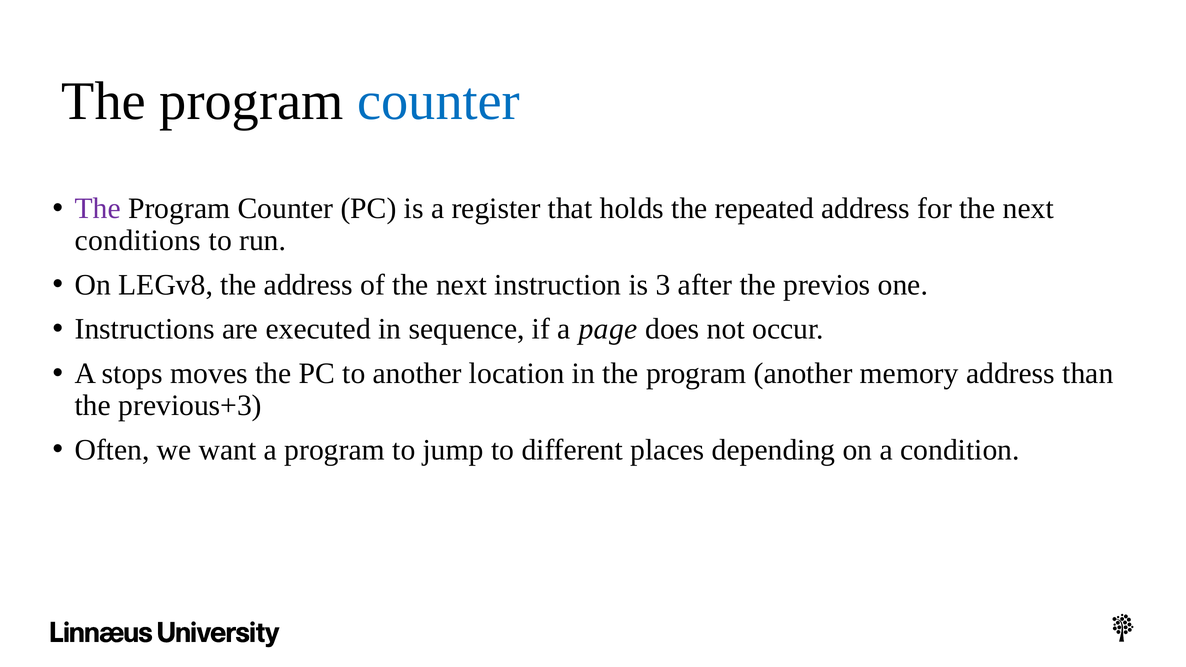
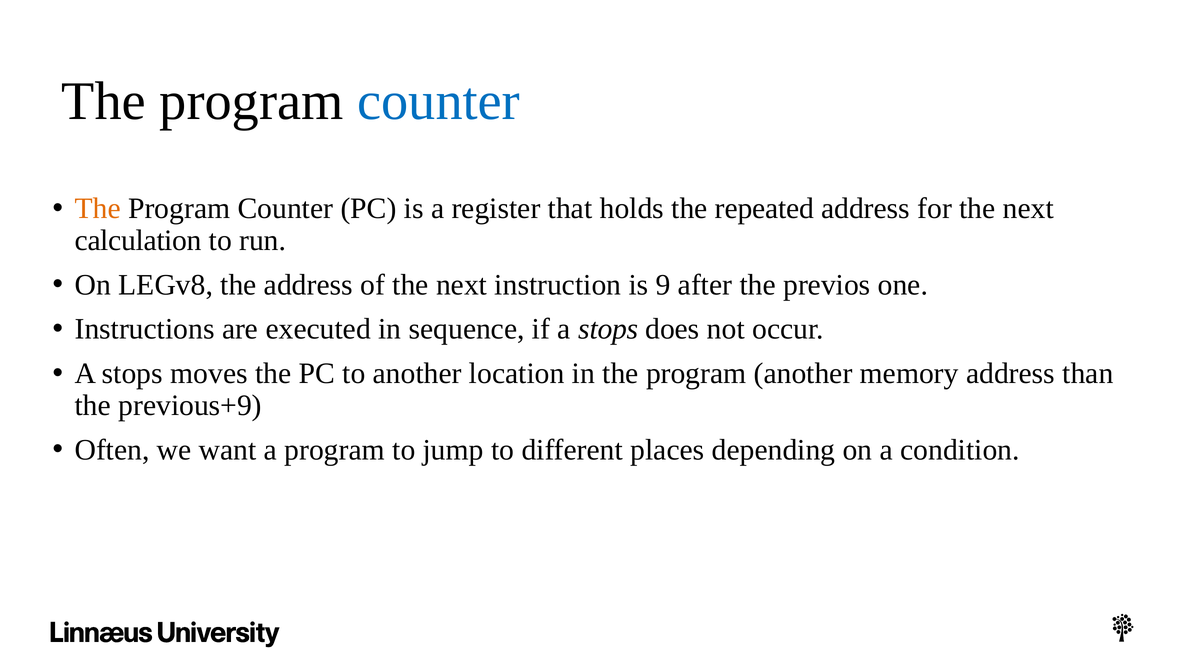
The at (98, 208) colour: purple -> orange
conditions: conditions -> calculation
3: 3 -> 9
if a page: page -> stops
previous+3: previous+3 -> previous+9
